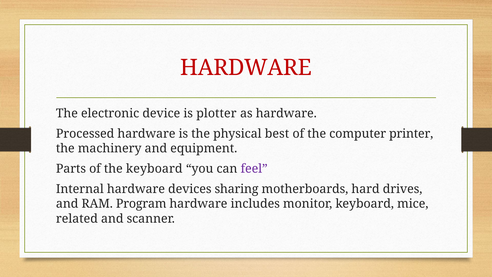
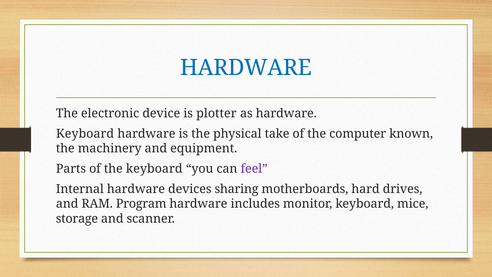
HARDWARE at (246, 68) colour: red -> blue
Processed at (85, 134): Processed -> Keyboard
best: best -> take
printer: printer -> known
related: related -> storage
